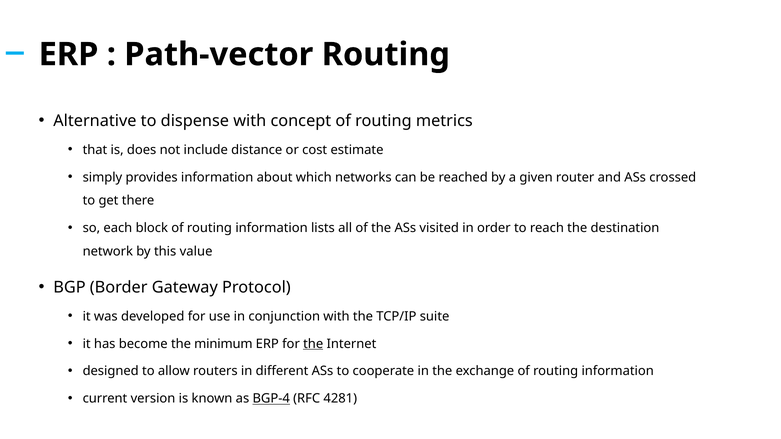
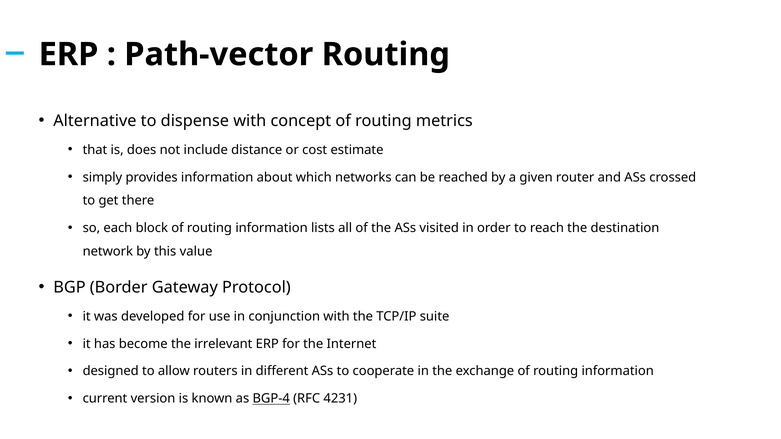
minimum: minimum -> irrelevant
the at (313, 344) underline: present -> none
4281: 4281 -> 4231
